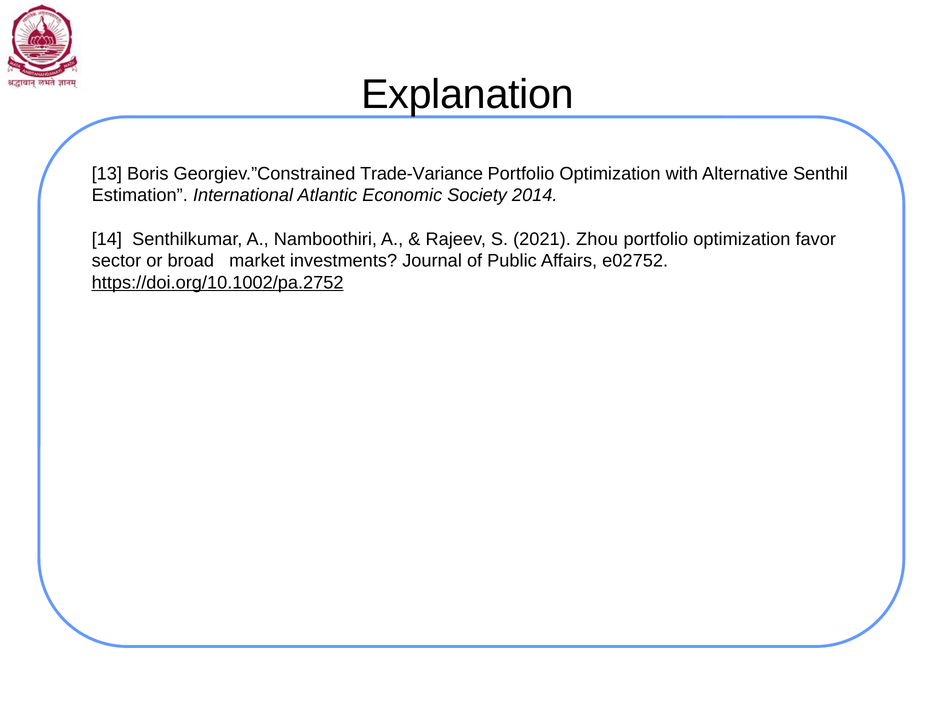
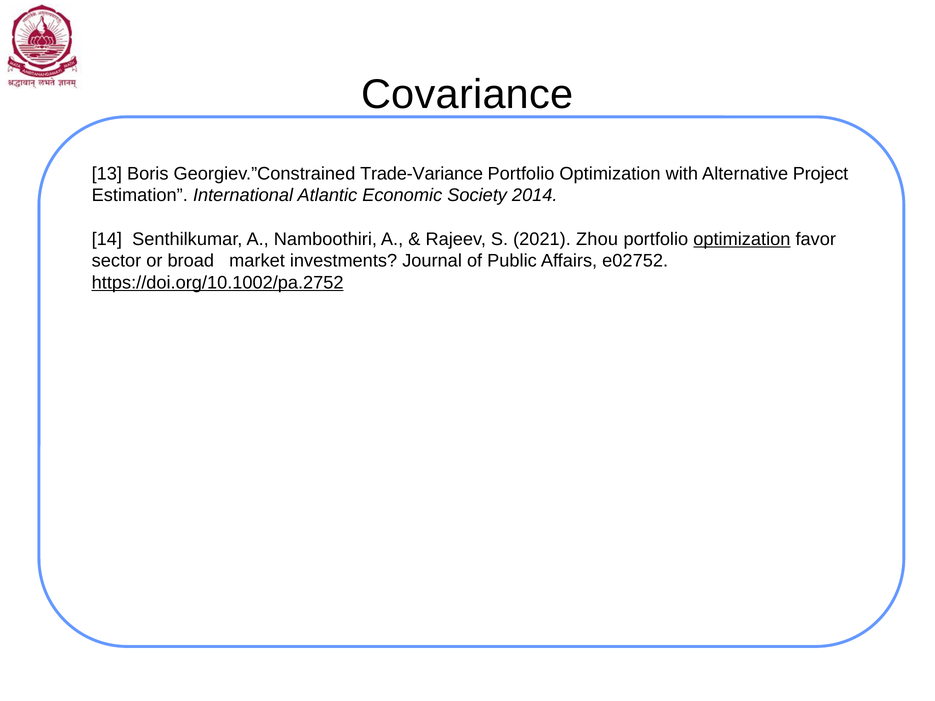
Explanation: Explanation -> Covariance
Senthil: Senthil -> Project
optimization at (742, 239) underline: none -> present
